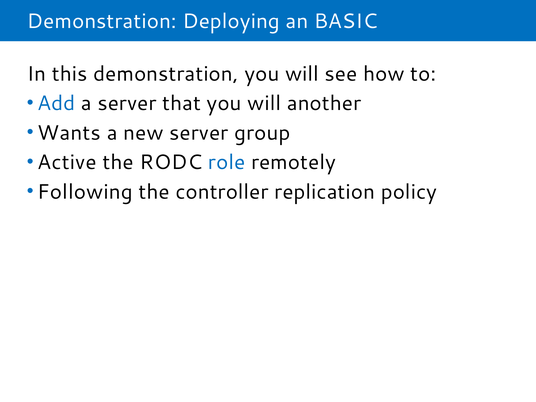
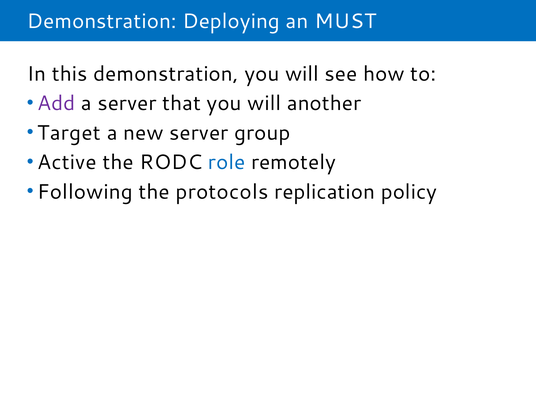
BASIC: BASIC -> MUST
Add colour: blue -> purple
Wants: Wants -> Target
controller: controller -> protocols
